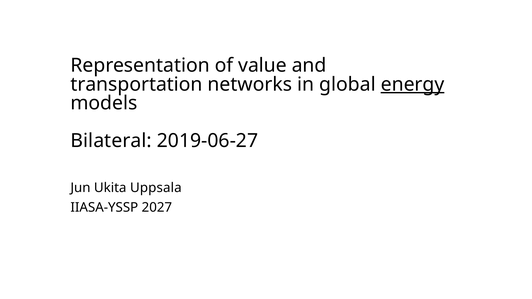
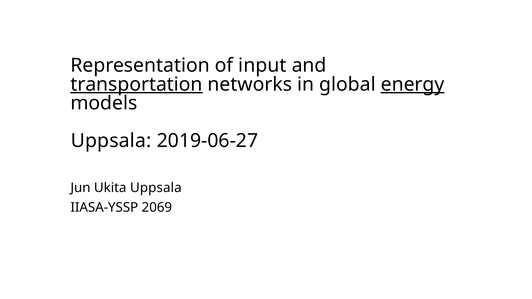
value: value -> input
transportation underline: none -> present
Bilateral at (111, 141): Bilateral -> Uppsala
2027: 2027 -> 2069
